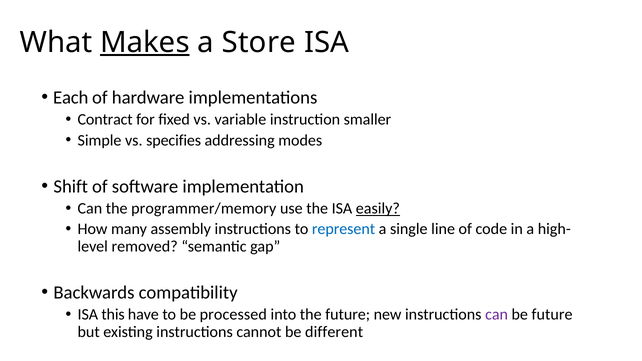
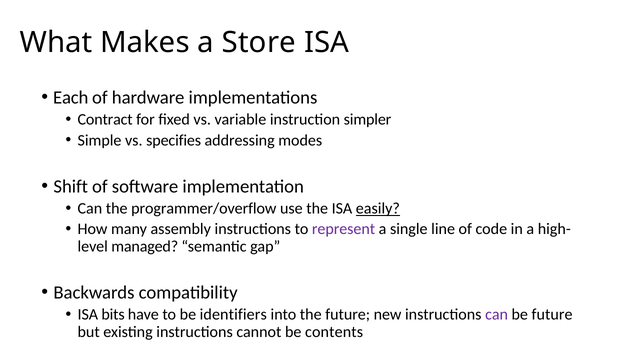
Makes underline: present -> none
smaller: smaller -> simpler
programmer/memory: programmer/memory -> programmer/overflow
represent colour: blue -> purple
removed: removed -> managed
this: this -> bits
processed: processed -> identifiers
different: different -> contents
